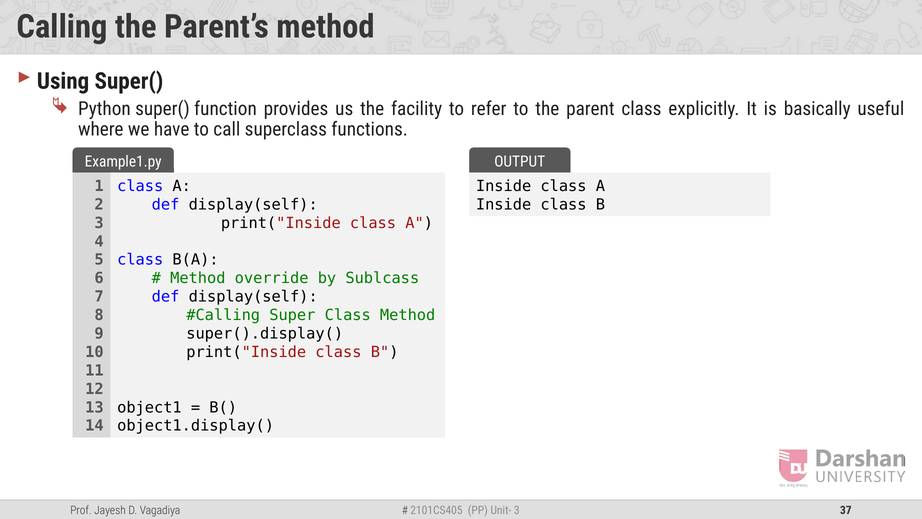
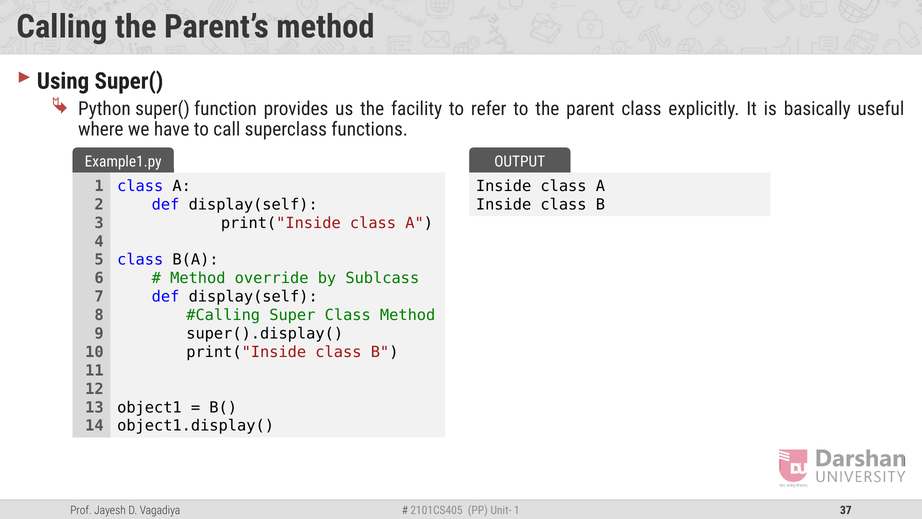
3 at (517, 510): 3 -> 1
